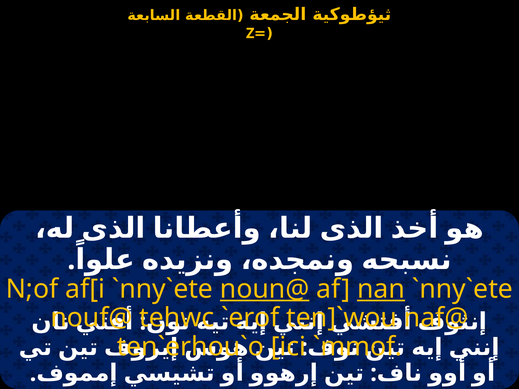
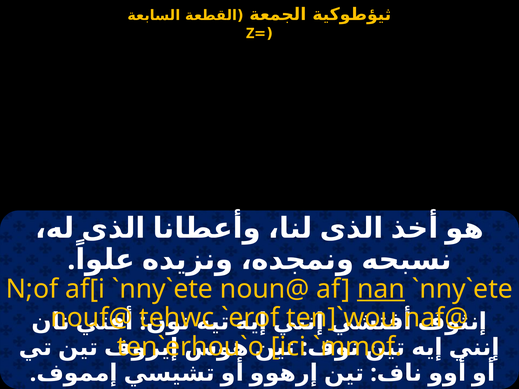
noun@ underline: present -> none
